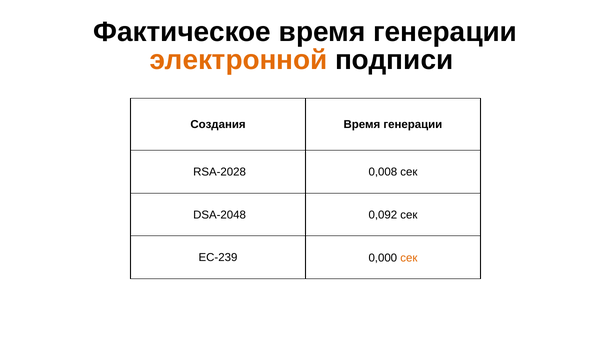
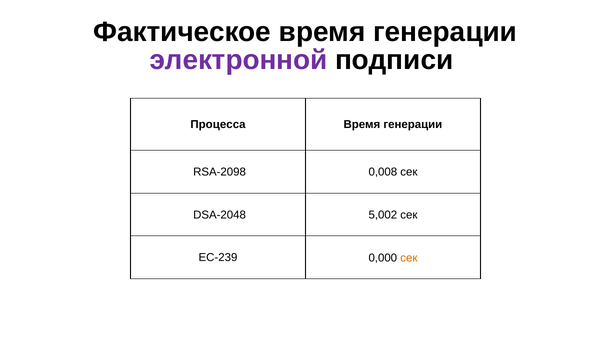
электронной colour: orange -> purple
Создания: Создания -> Процесса
RSA-2028: RSA-2028 -> RSA-2098
0,092: 0,092 -> 5,002
